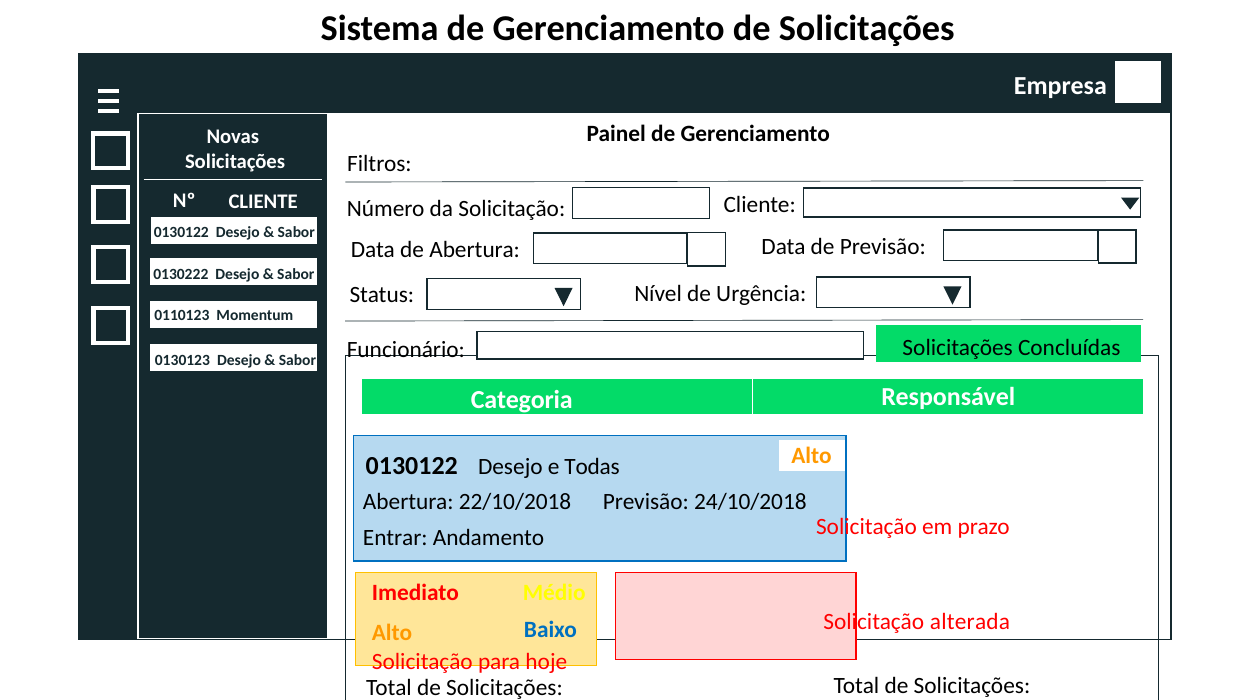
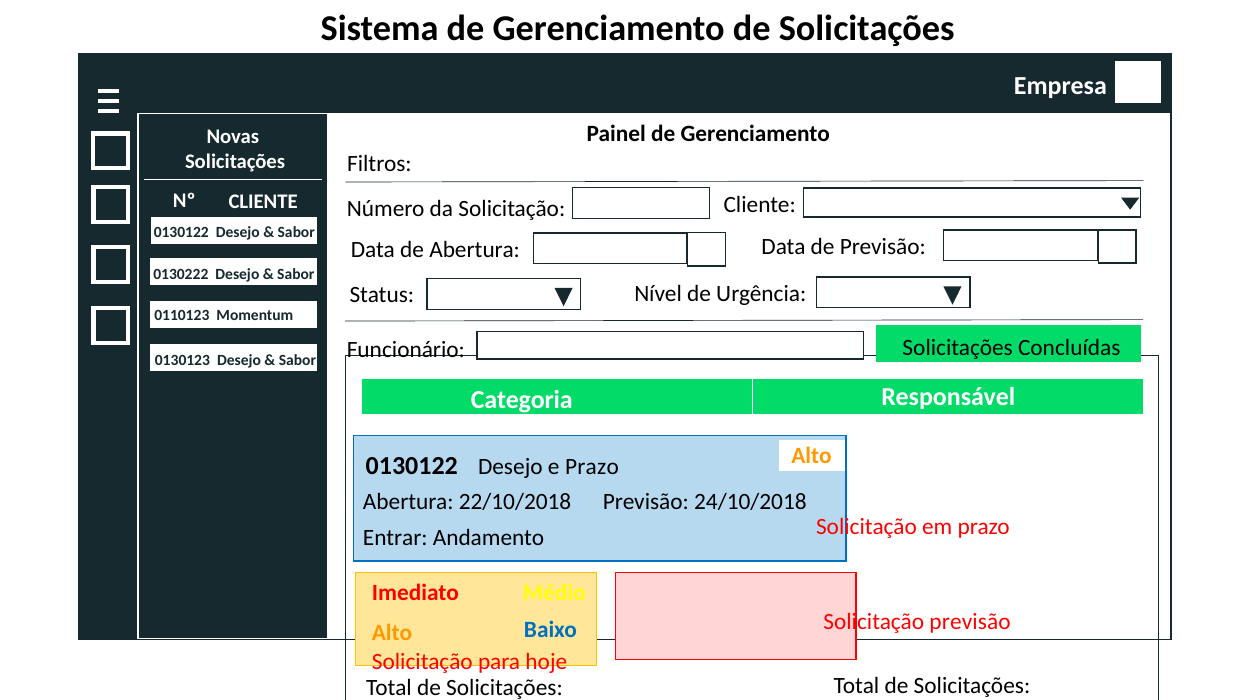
e Todas: Todas -> Prazo
Solicitação alterada: alterada -> previsão
